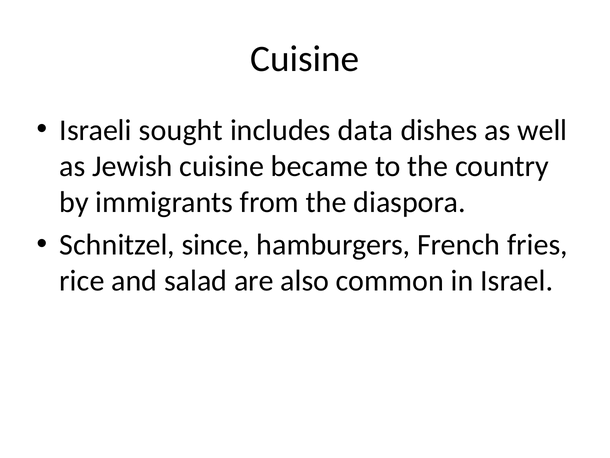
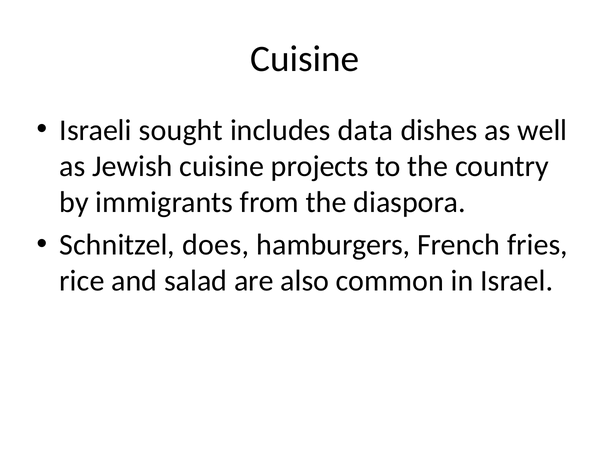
became: became -> projects
since: since -> does
